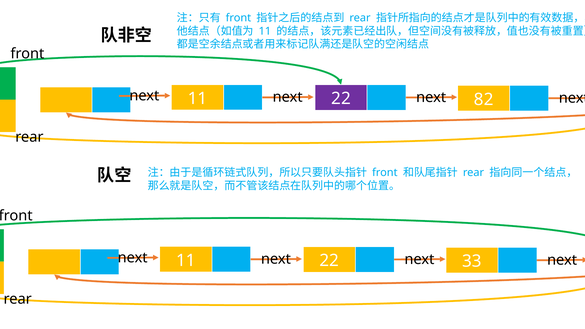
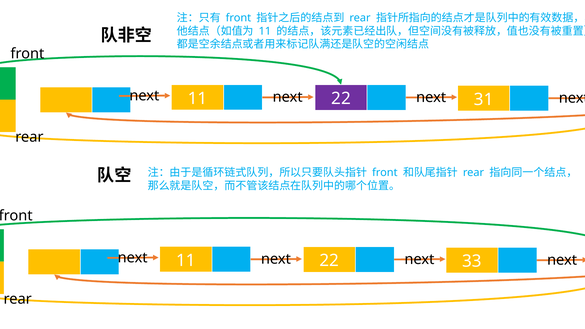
82: 82 -> 31
